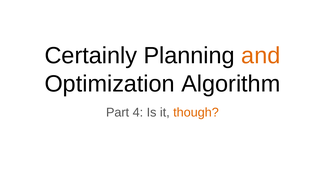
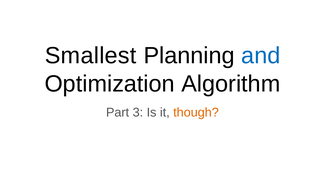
Certainly: Certainly -> Smallest
and colour: orange -> blue
4: 4 -> 3
